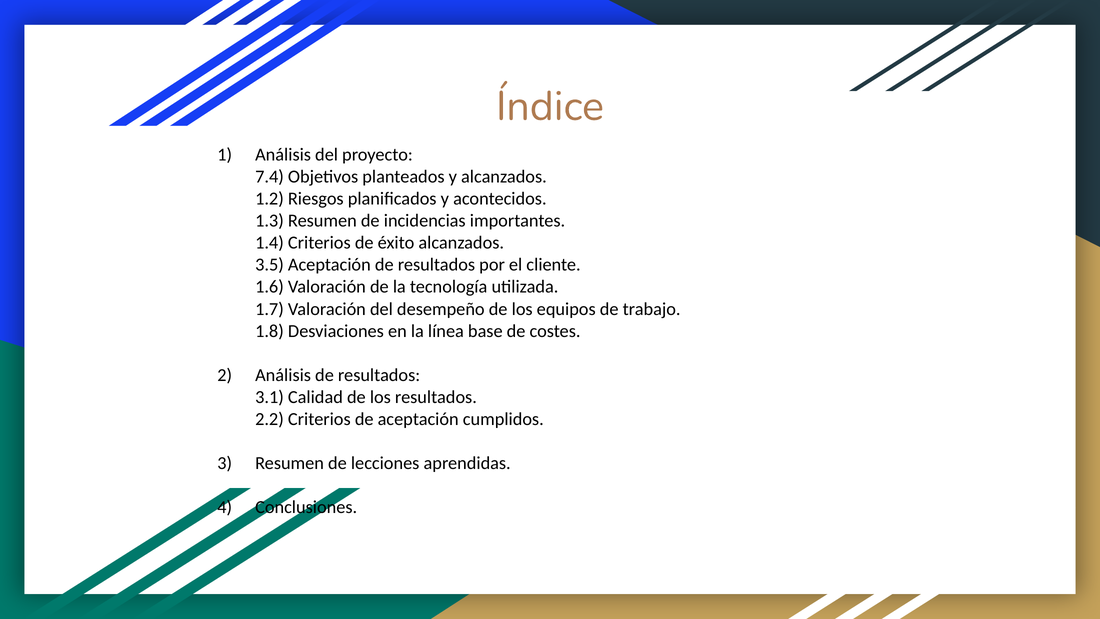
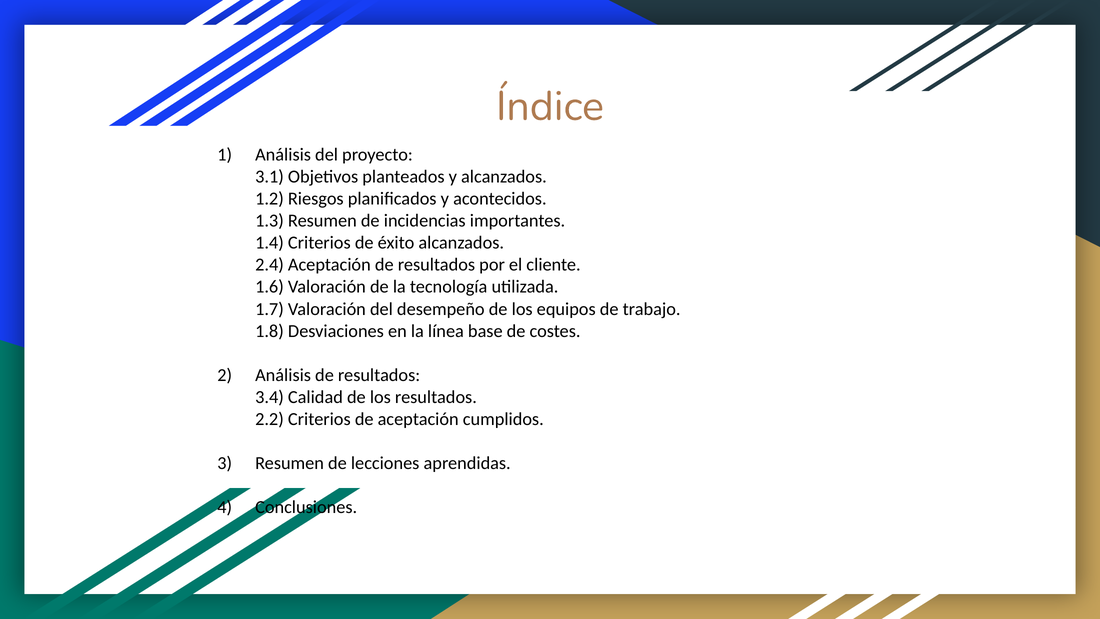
7.4: 7.4 -> 3.1
3.5: 3.5 -> 2.4
3.1: 3.1 -> 3.4
